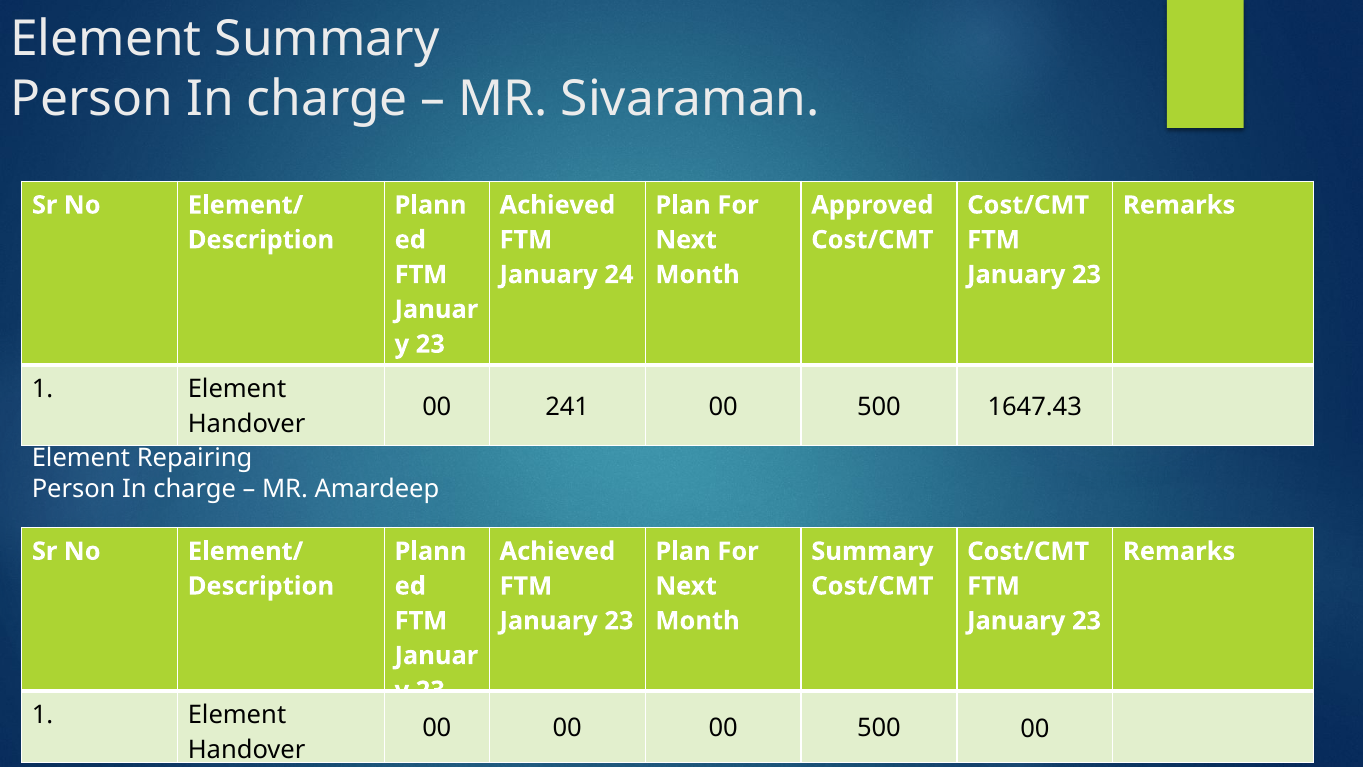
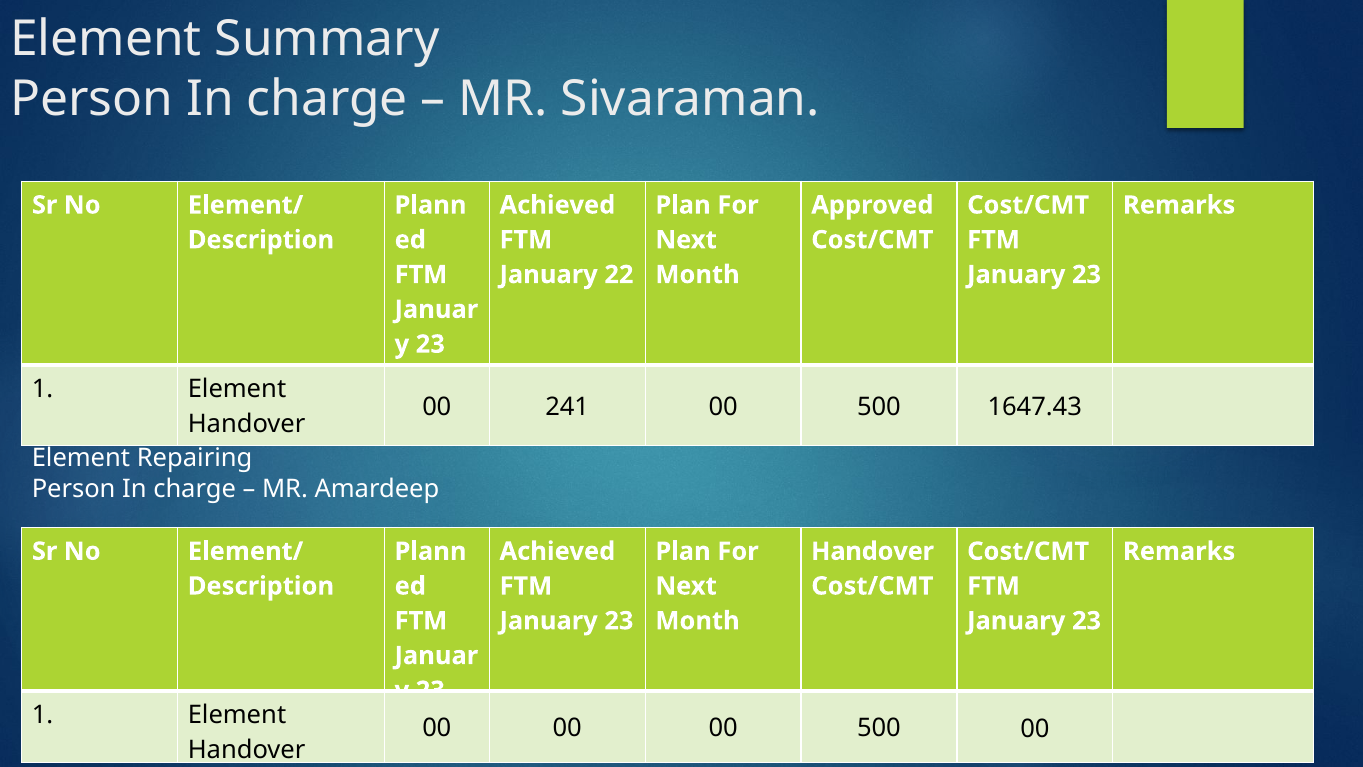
24: 24 -> 22
Summary at (872, 551): Summary -> Handover
